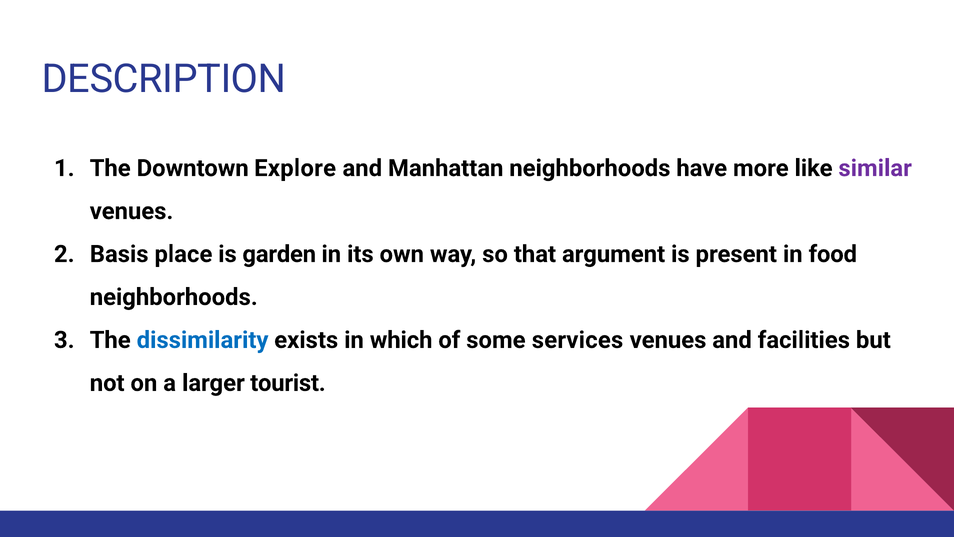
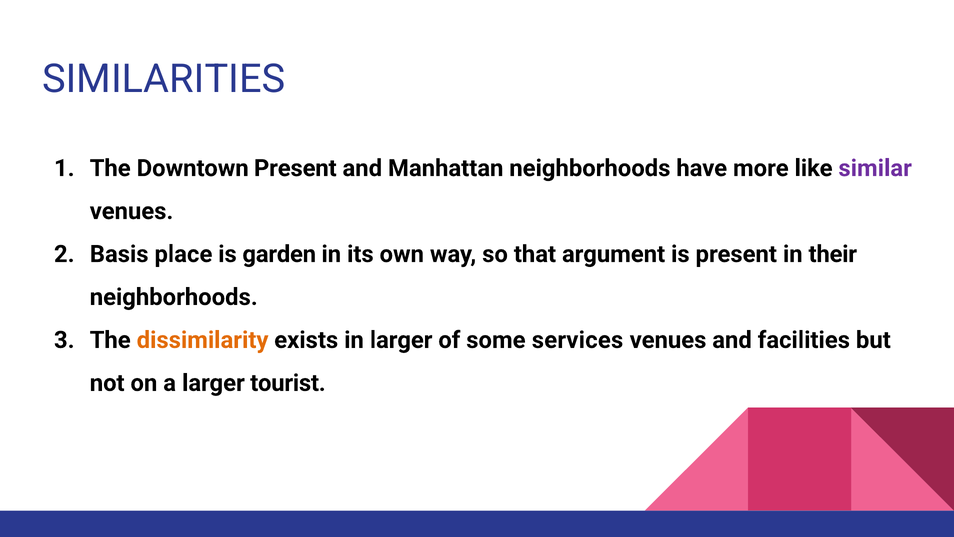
DESCRIPTION: DESCRIPTION -> SIMILARITIES
Downtown Explore: Explore -> Present
food: food -> their
dissimilarity colour: blue -> orange
in which: which -> larger
